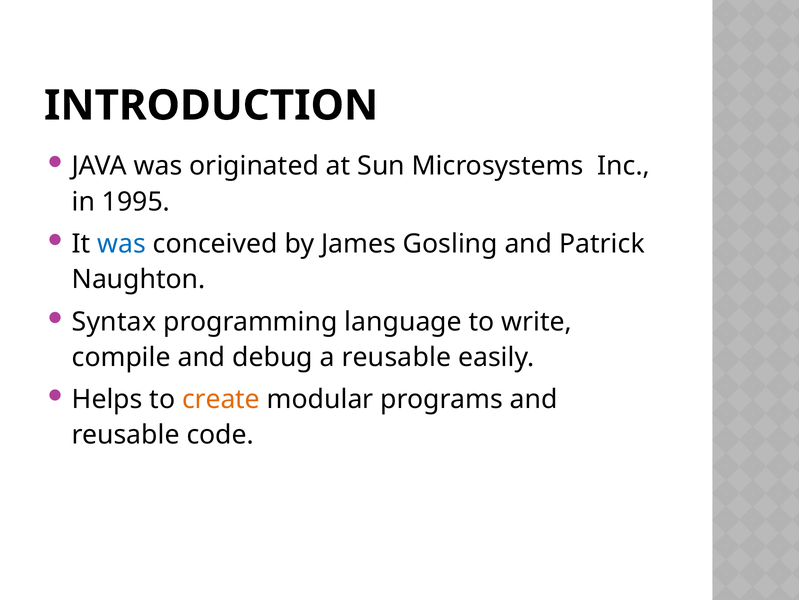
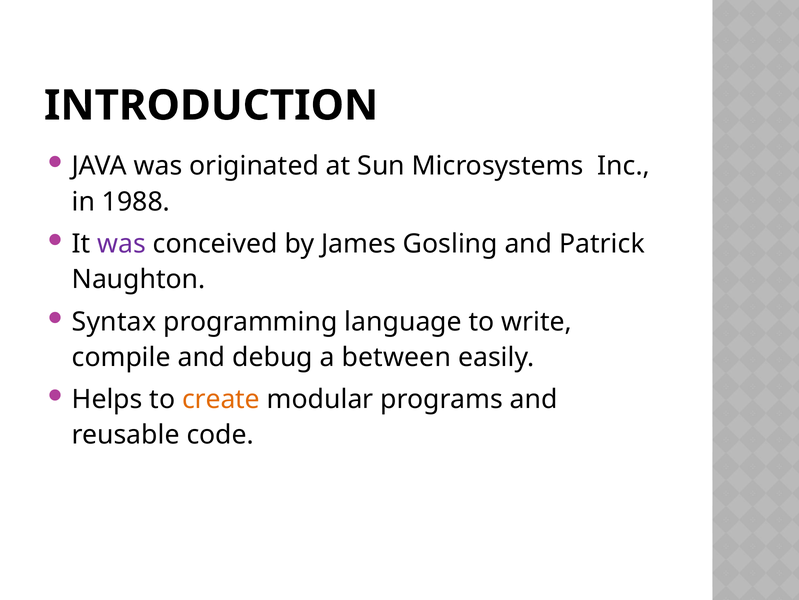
1995: 1995 -> 1988
was at (122, 244) colour: blue -> purple
a reusable: reusable -> between
